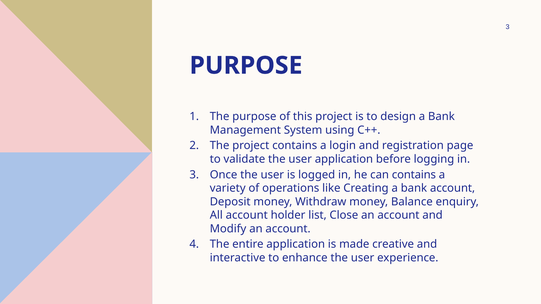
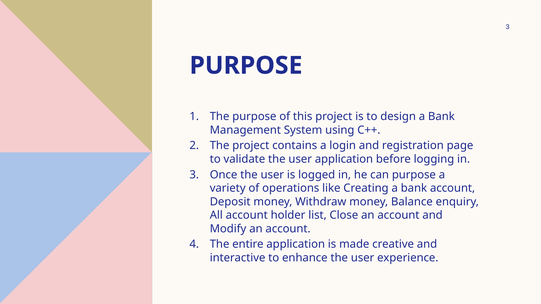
can contains: contains -> purpose
